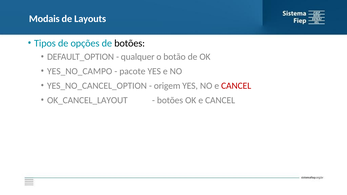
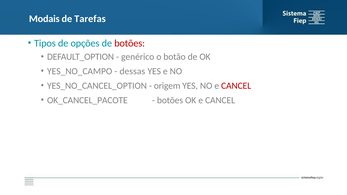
Layouts: Layouts -> Tarefas
botões at (130, 43) colour: black -> red
qualquer: qualquer -> genérico
pacote: pacote -> dessas
OK_CANCEL_LAYOUT: OK_CANCEL_LAYOUT -> OK_CANCEL_PACOTE
